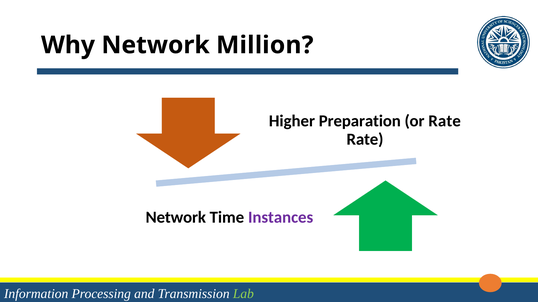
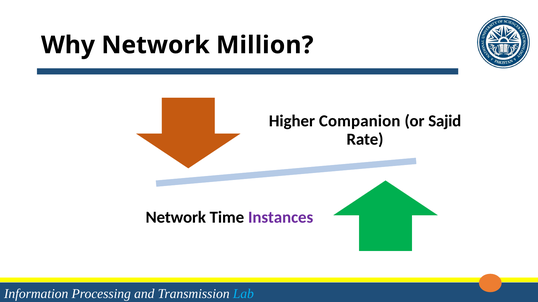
Preparation: Preparation -> Companion
or Rate: Rate -> Sajid
Lab colour: light green -> light blue
